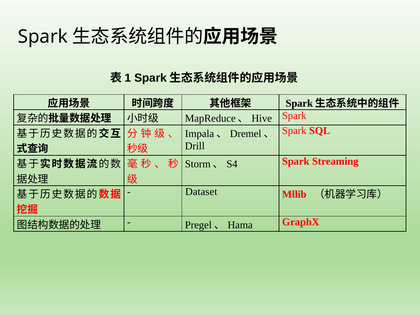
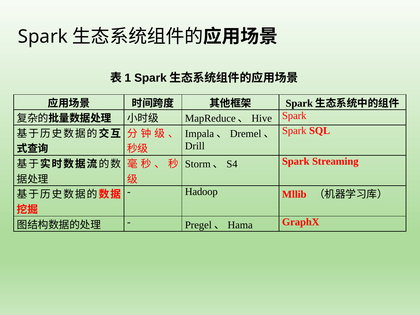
Dataset: Dataset -> Hadoop
